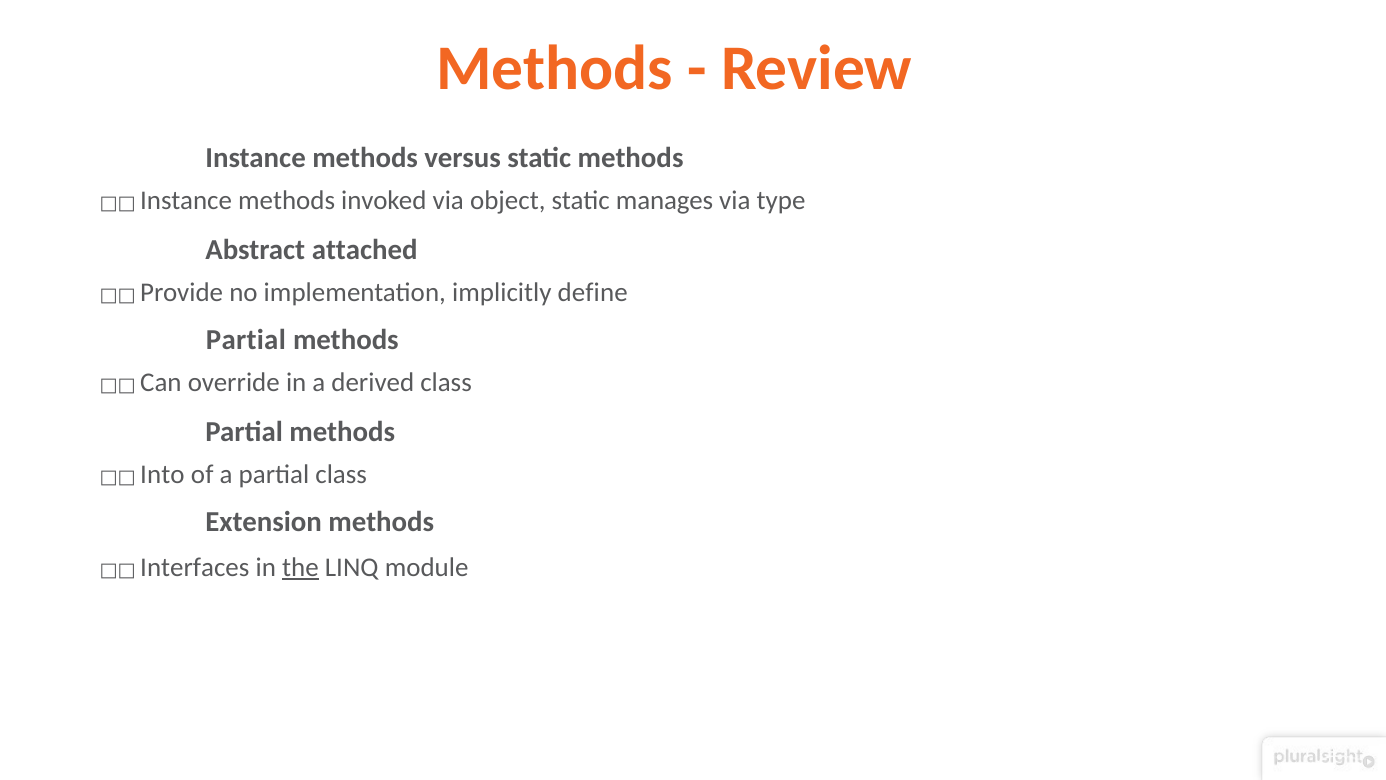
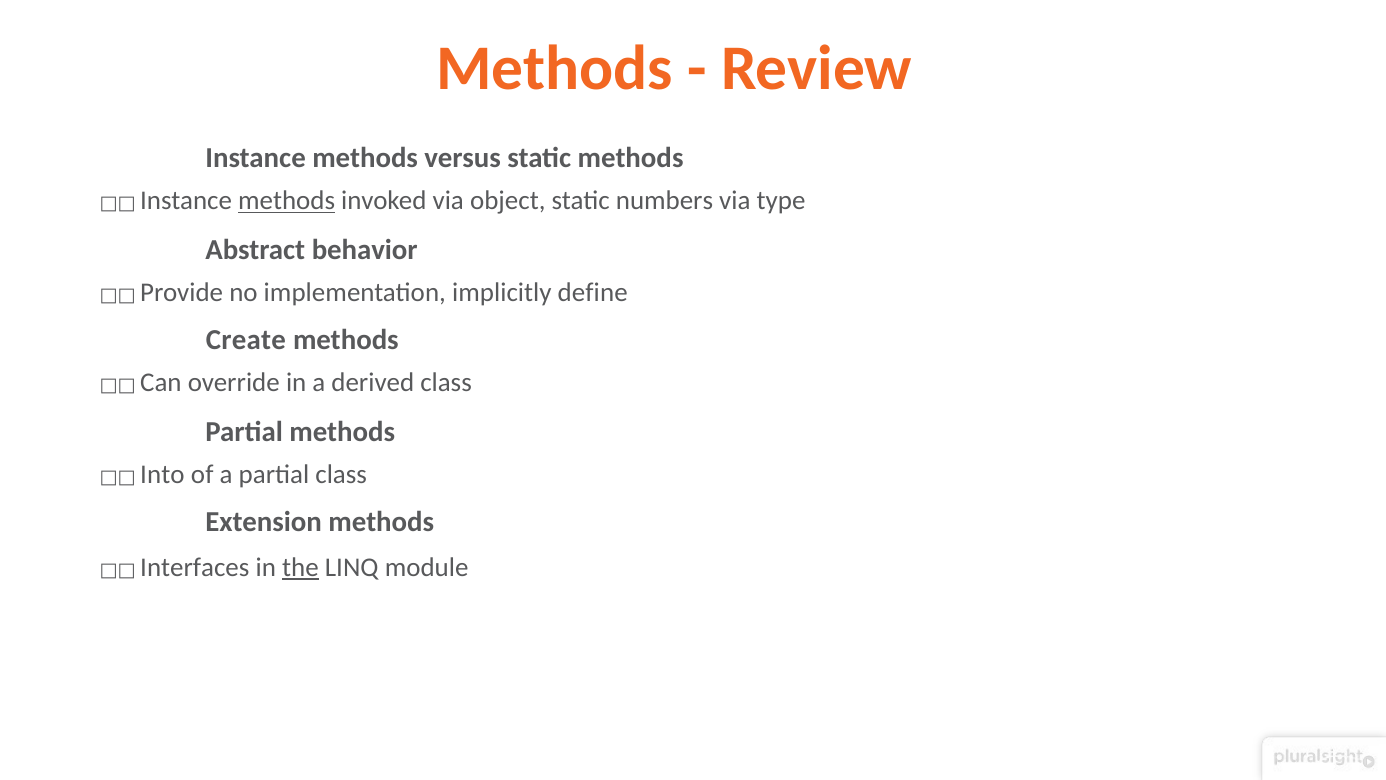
methods at (287, 201) underline: none -> present
manages: manages -> numbers
attached: attached -> behavior
Partial at (246, 340): Partial -> Create
